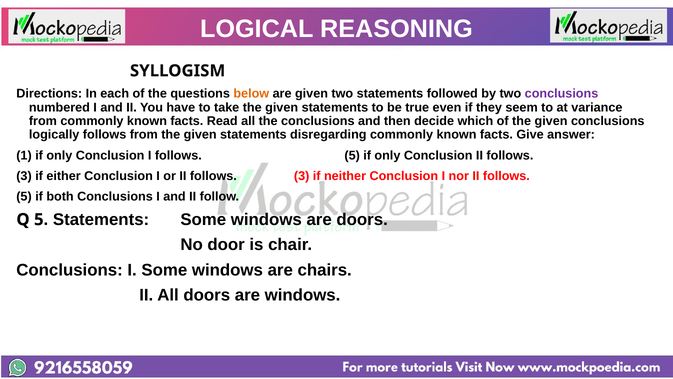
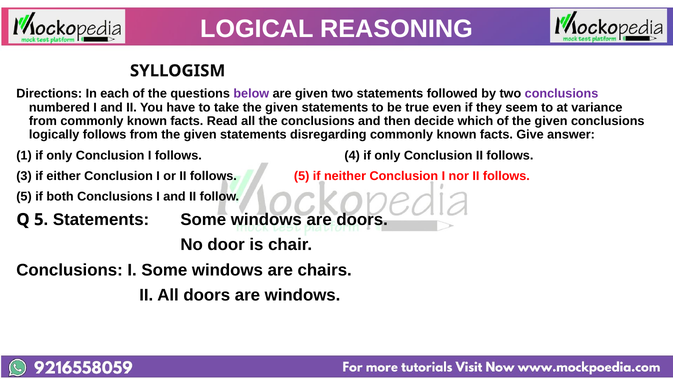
below colour: orange -> purple
I follows 5: 5 -> 4
or II follows 3: 3 -> 5
